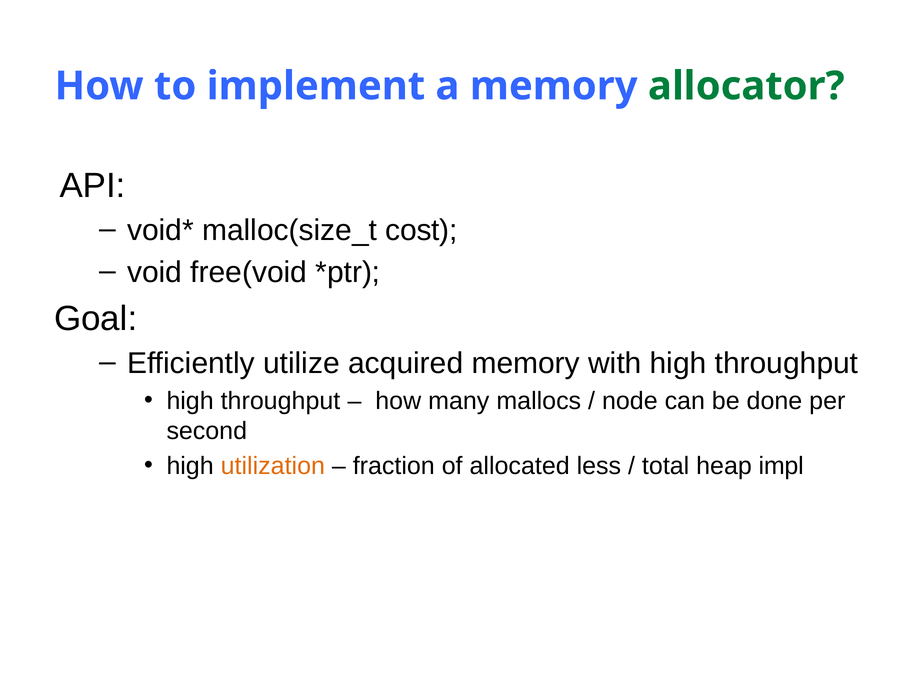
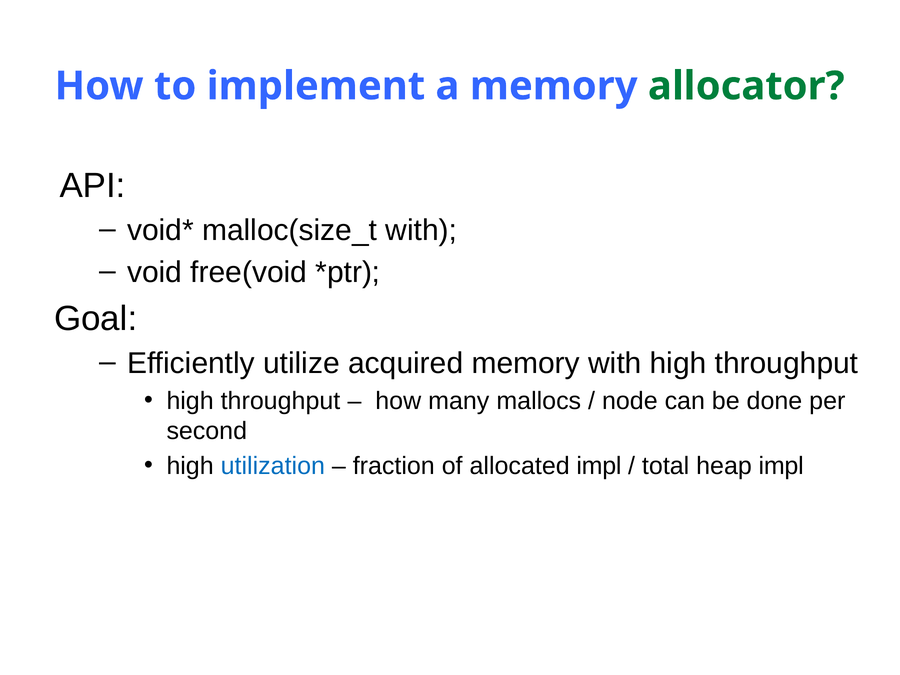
malloc(size_t cost: cost -> with
utilization colour: orange -> blue
allocated less: less -> impl
